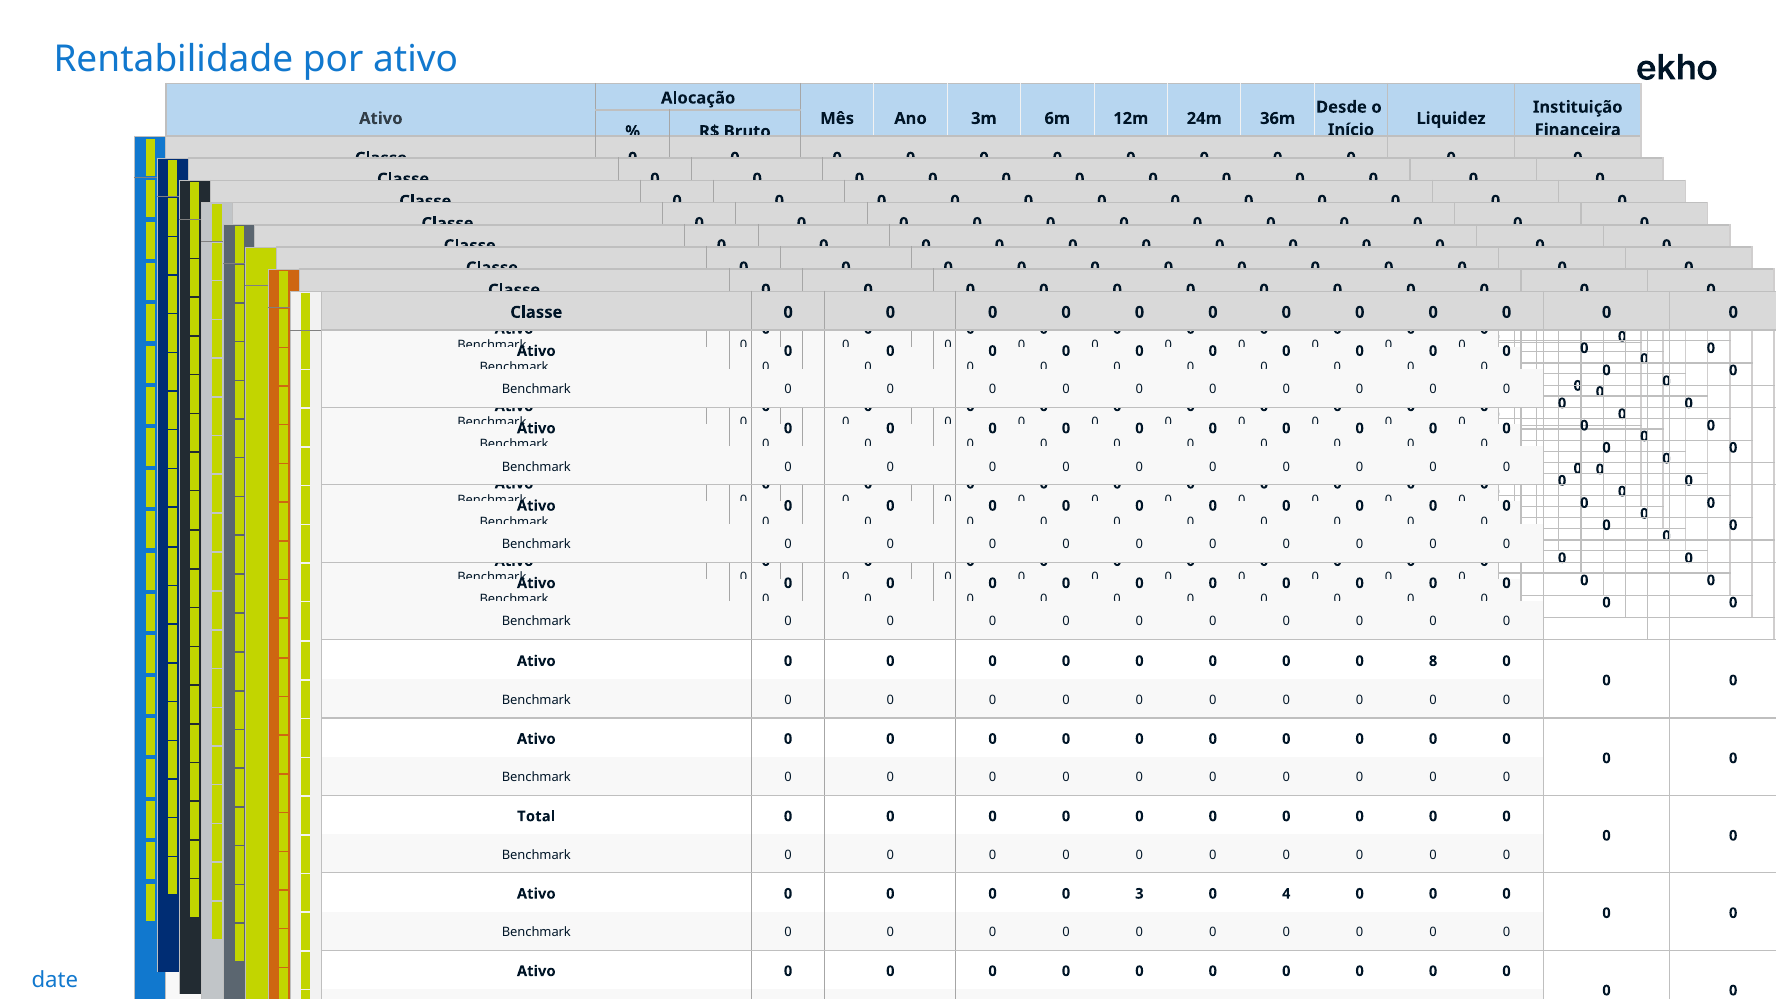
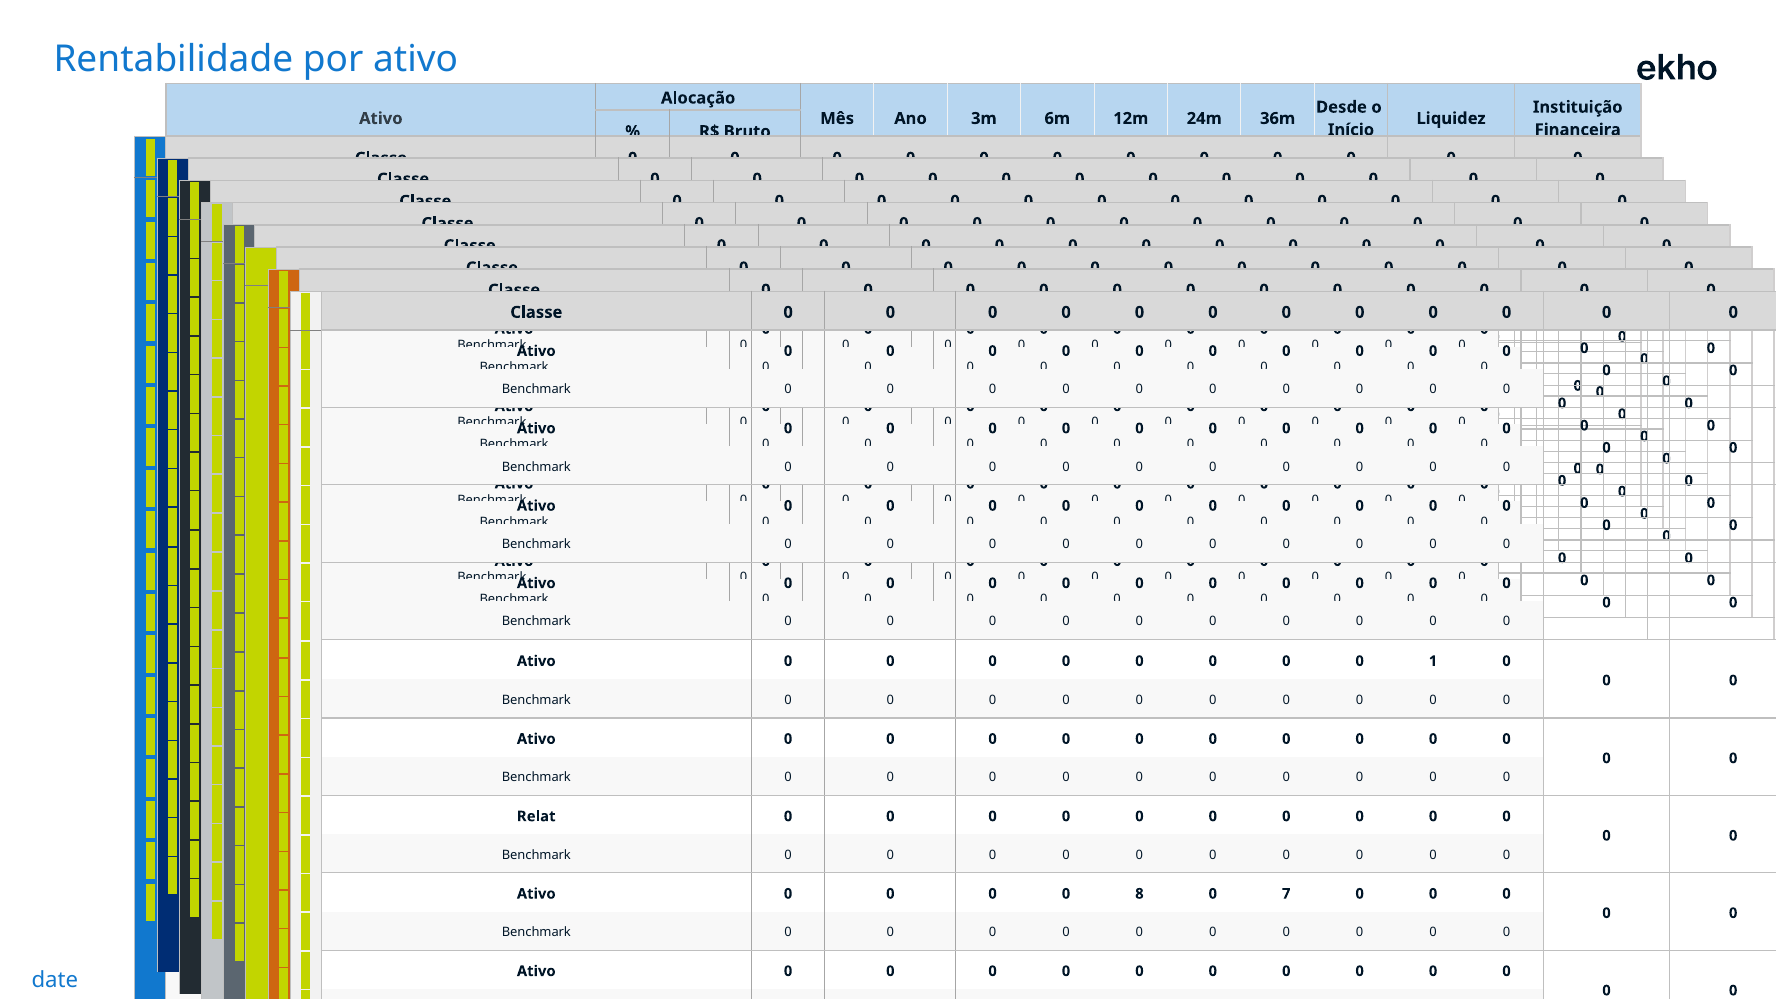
8: 8 -> 1
Total: Total -> Relat
3: 3 -> 8
4: 4 -> 7
